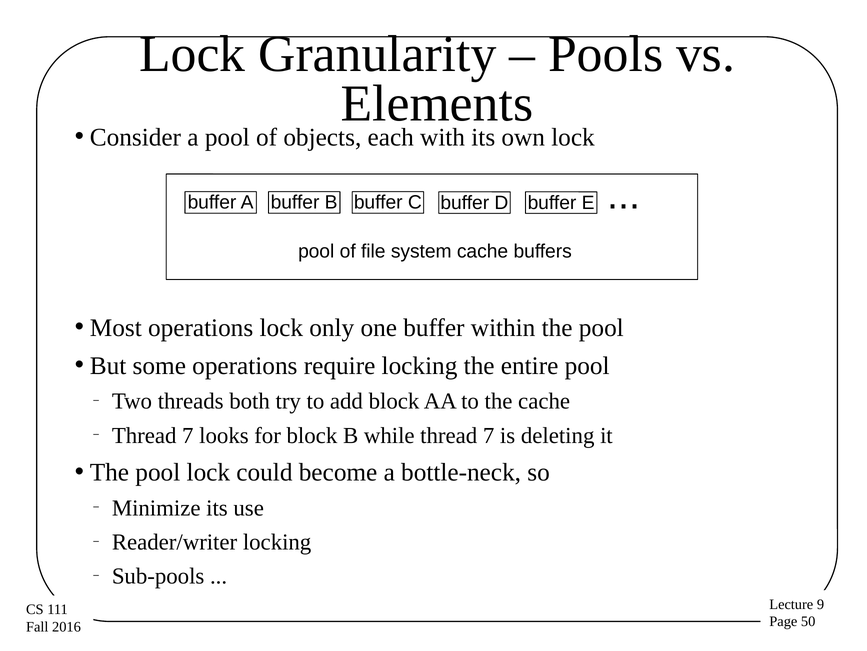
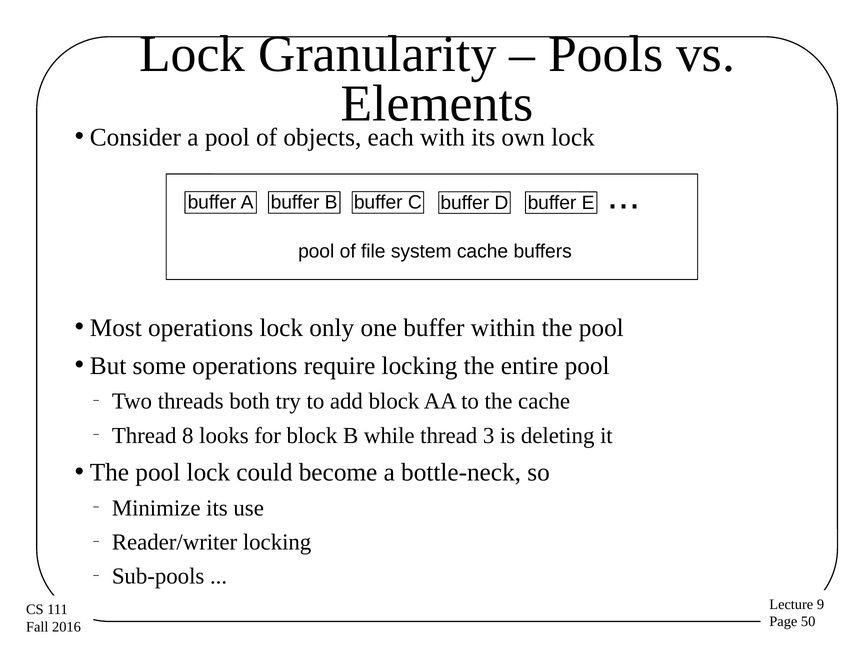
7 at (188, 435): 7 -> 8
while thread 7: 7 -> 3
